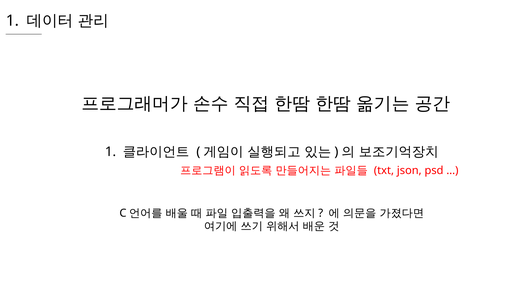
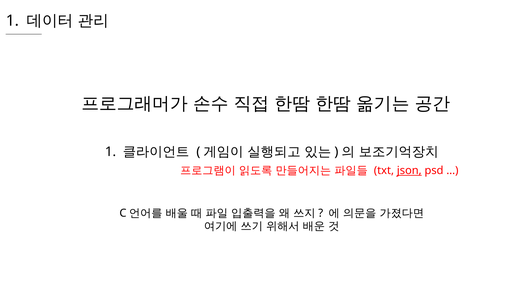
json underline: none -> present
